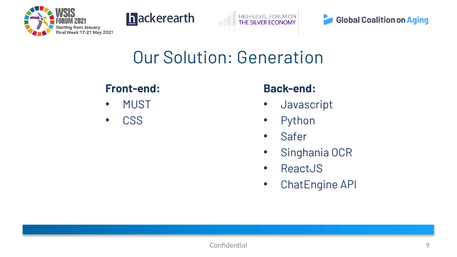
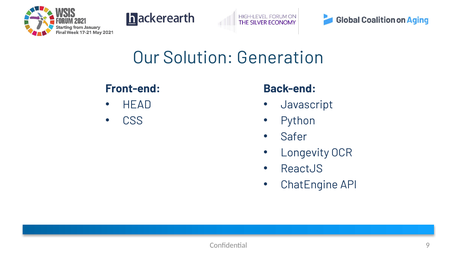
MUST: MUST -> HEAD
Singhania: Singhania -> Longevity
